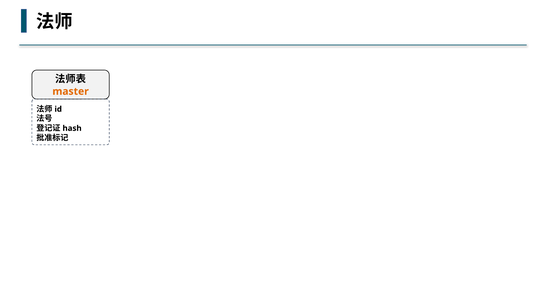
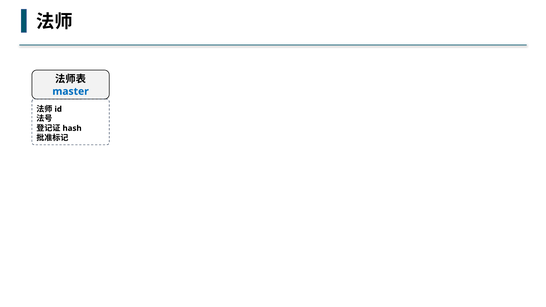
master colour: orange -> blue
